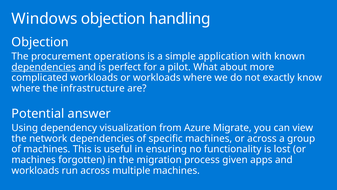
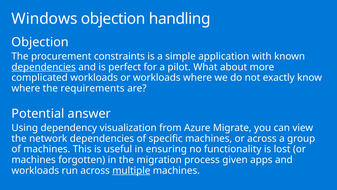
operations: operations -> constraints
infrastructure: infrastructure -> requirements
multiple underline: none -> present
